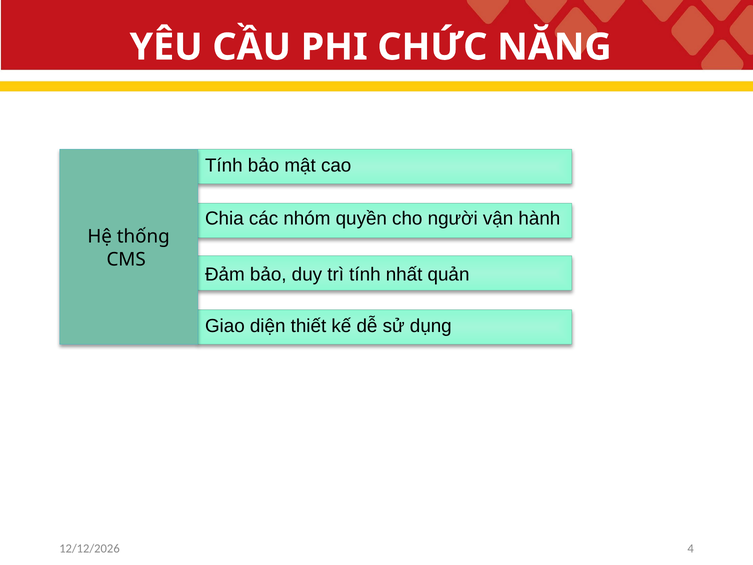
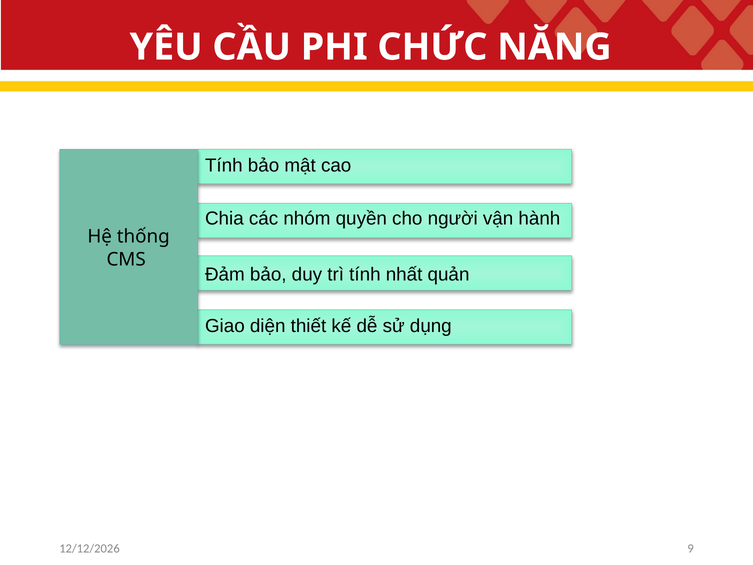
4: 4 -> 9
